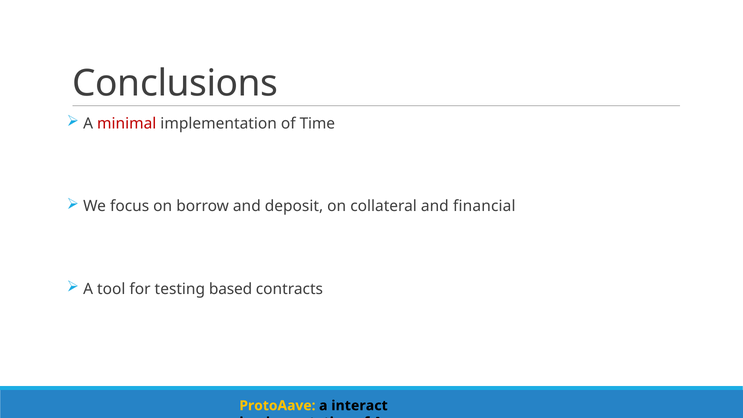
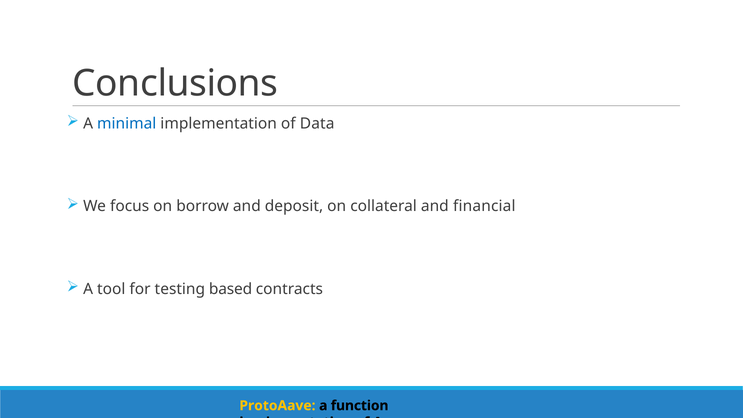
minimal colour: red -> blue
Time: Time -> Data
interact: interact -> function
